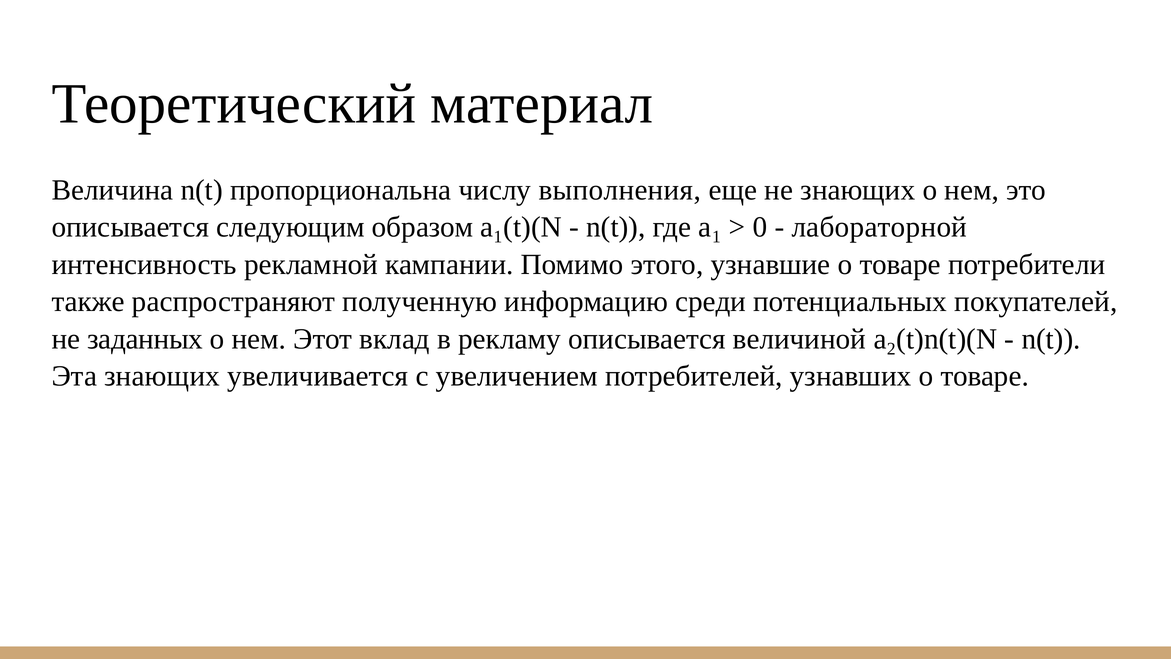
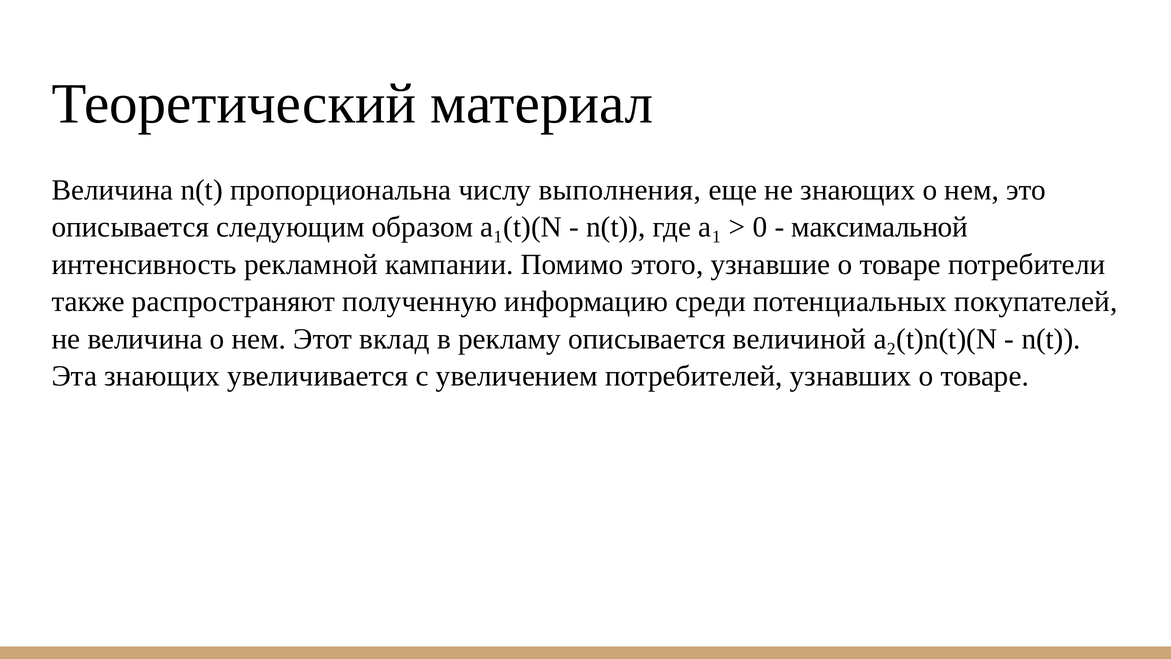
лабораторной: лабораторной -> максимальной
не заданных: заданных -> величина
